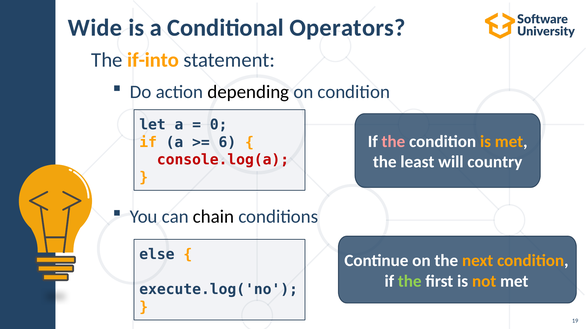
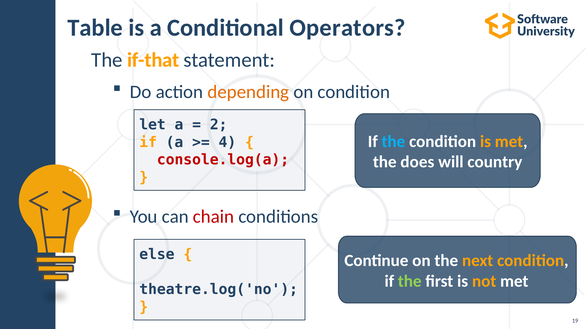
Wide: Wide -> Table
if-into: if-into -> if-that
depending colour: black -> orange
0: 0 -> 2
the at (393, 142) colour: pink -> light blue
6: 6 -> 4
least: least -> does
chain colour: black -> red
execute.log('no: execute.log('no -> theatre.log('no
